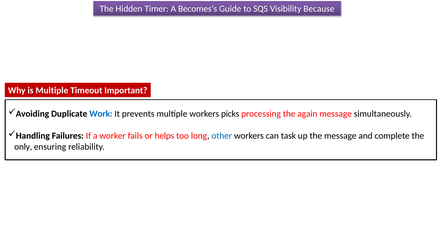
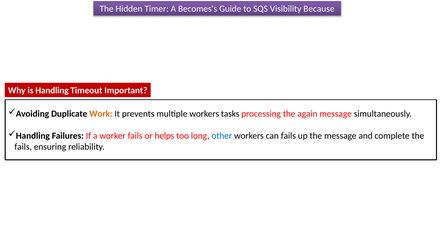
is Multiple: Multiple -> Handling
Work colour: blue -> orange
picks: picks -> tasks
can task: task -> fails
only at (23, 147): only -> fails
